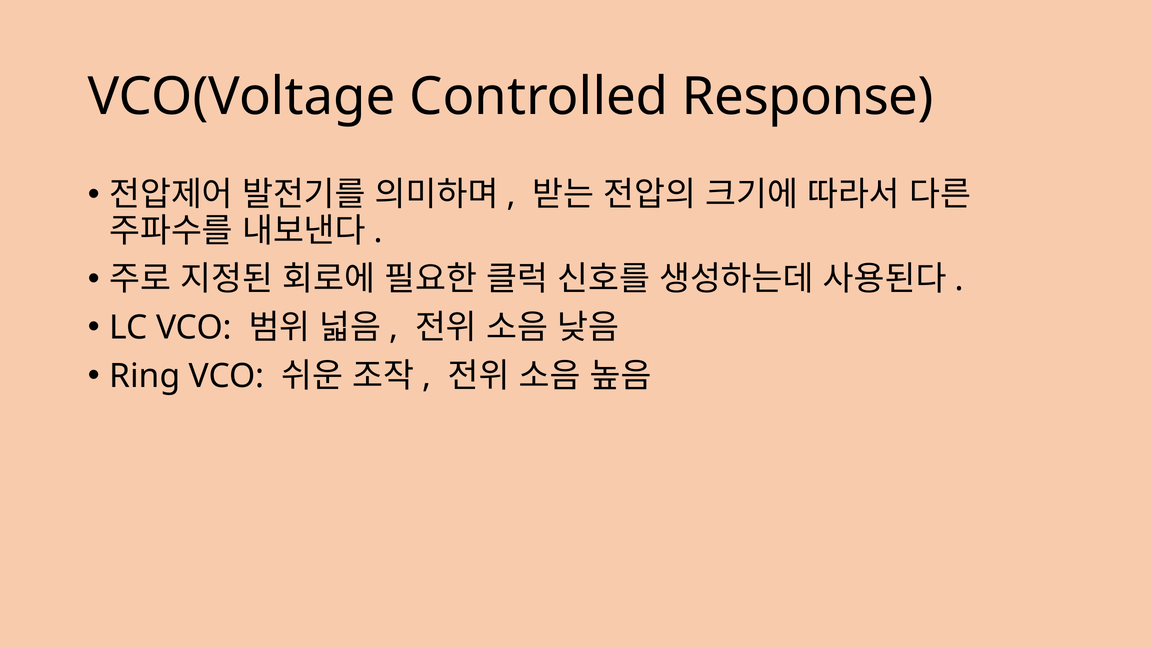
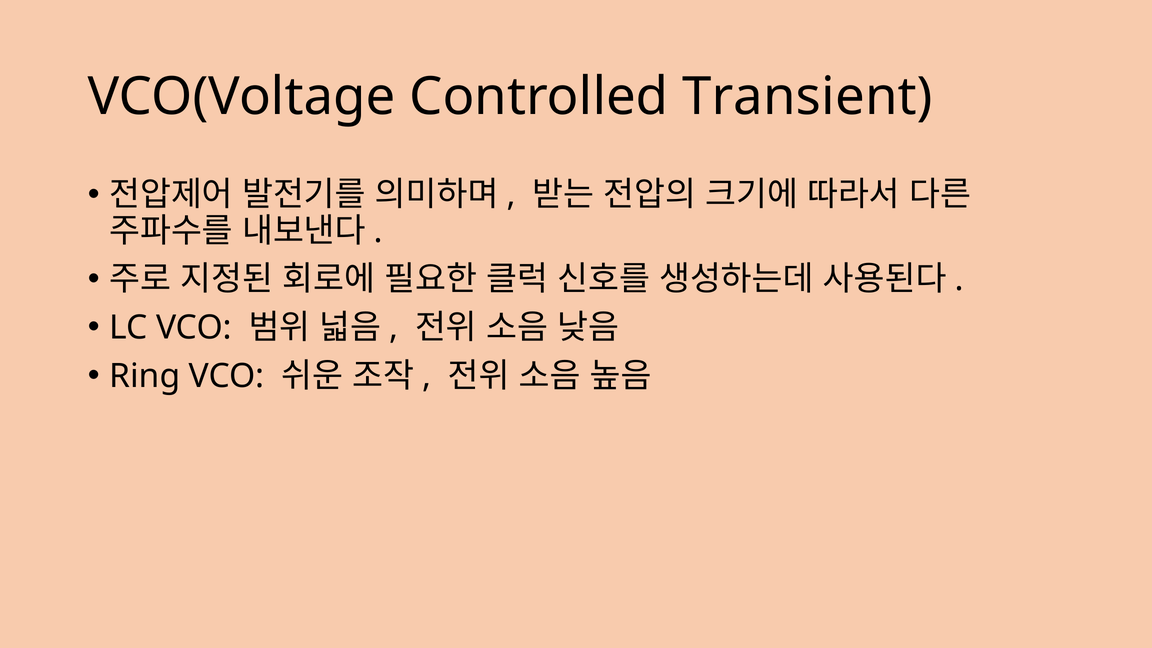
Response: Response -> Transient
